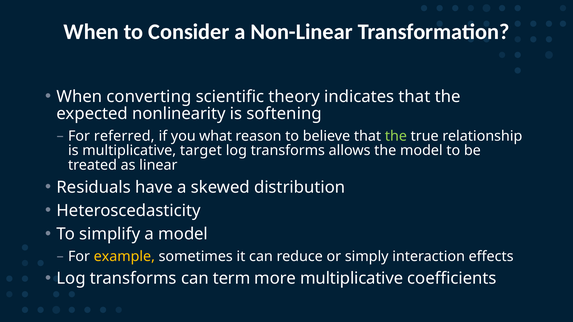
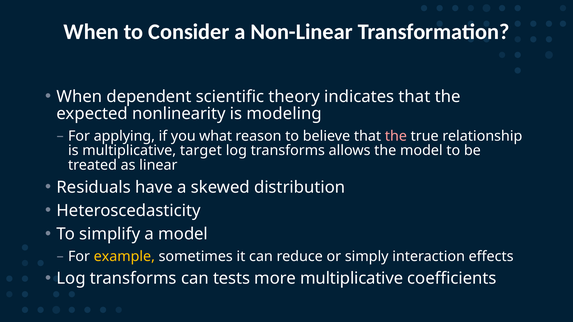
converting: converting -> dependent
softening: softening -> modeling
referred: referred -> applying
the at (396, 136) colour: light green -> pink
term: term -> tests
